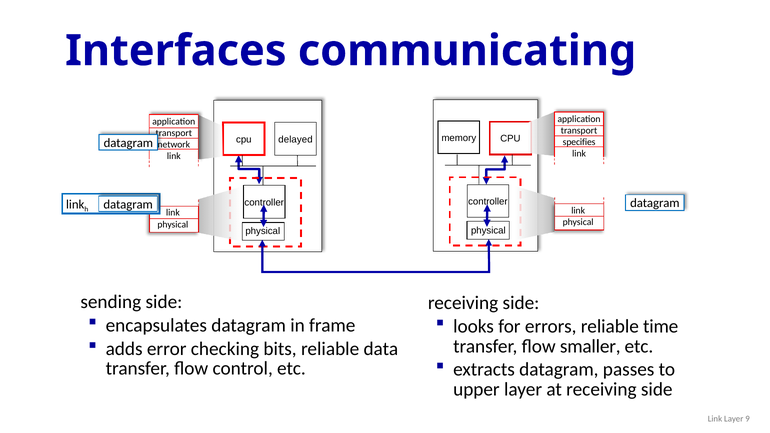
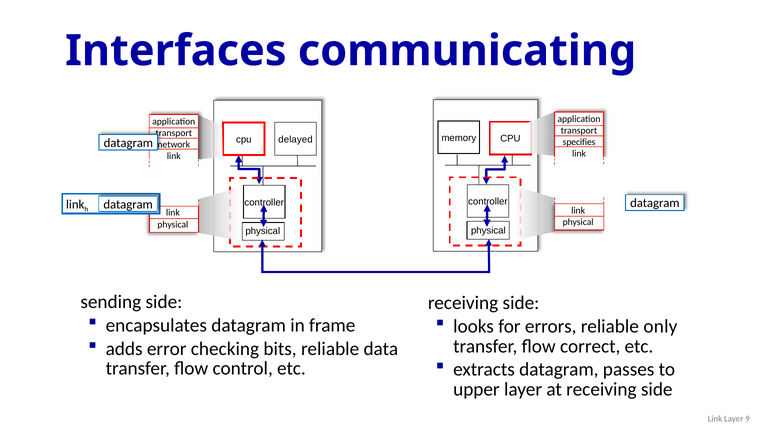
time: time -> only
smaller: smaller -> correct
